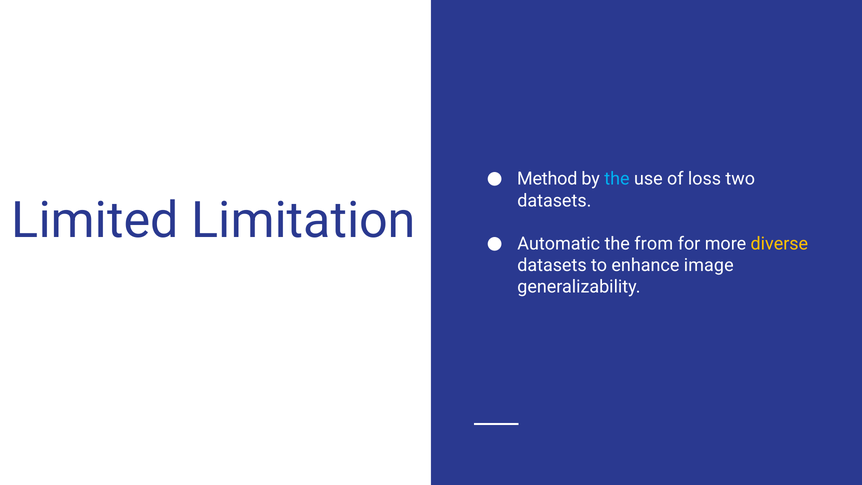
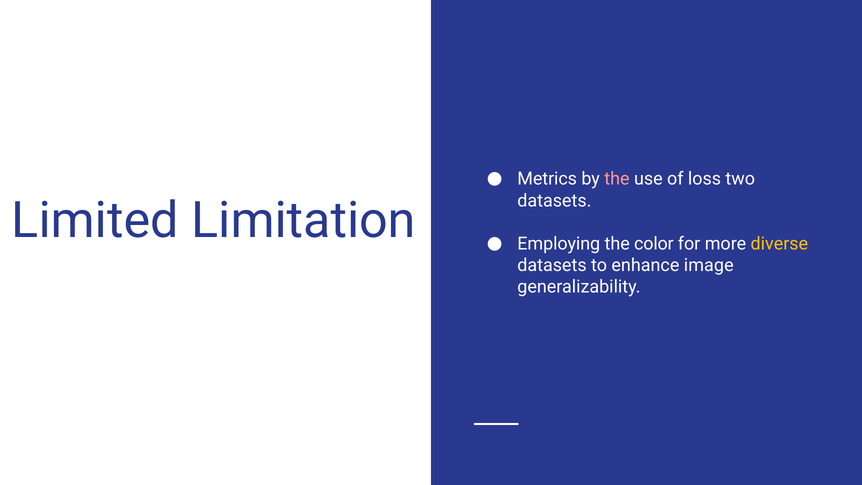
Method: Method -> Metrics
the at (617, 179) colour: light blue -> pink
Automatic: Automatic -> Employing
from: from -> color
